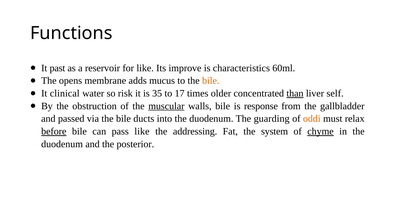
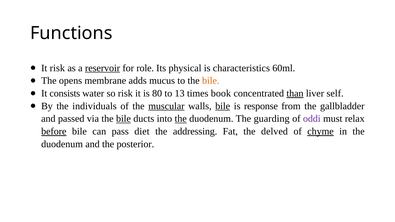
It past: past -> risk
reservoir underline: none -> present
for like: like -> role
improve: improve -> physical
clinical: clinical -> consists
35: 35 -> 80
17: 17 -> 13
older: older -> book
obstruction: obstruction -> individuals
bile at (223, 106) underline: none -> present
bile at (123, 119) underline: none -> present
the at (181, 119) underline: none -> present
oddi colour: orange -> purple
pass like: like -> diet
system: system -> delved
